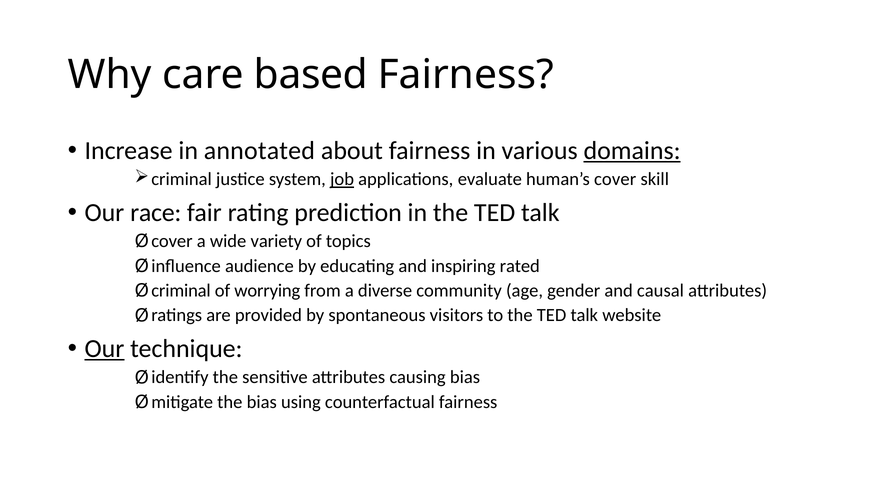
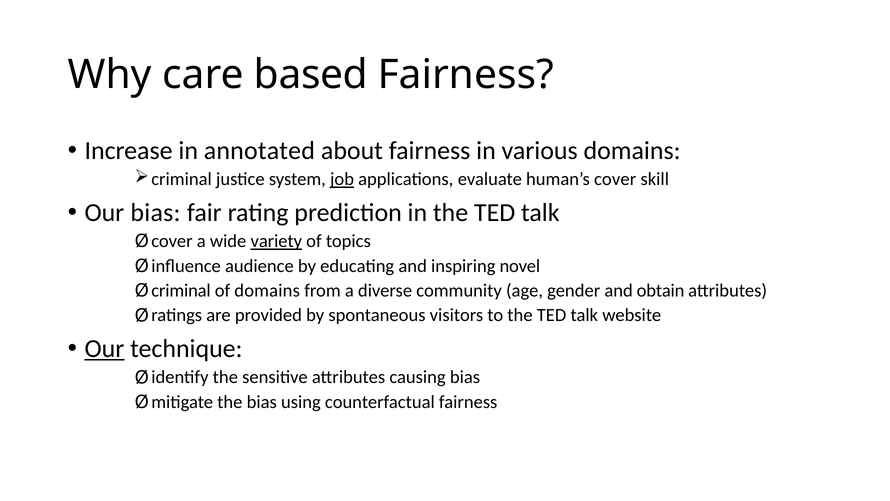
domains at (632, 150) underline: present -> none
Our race: race -> bias
variety underline: none -> present
rated: rated -> novel
of worrying: worrying -> domains
causal: causal -> obtain
